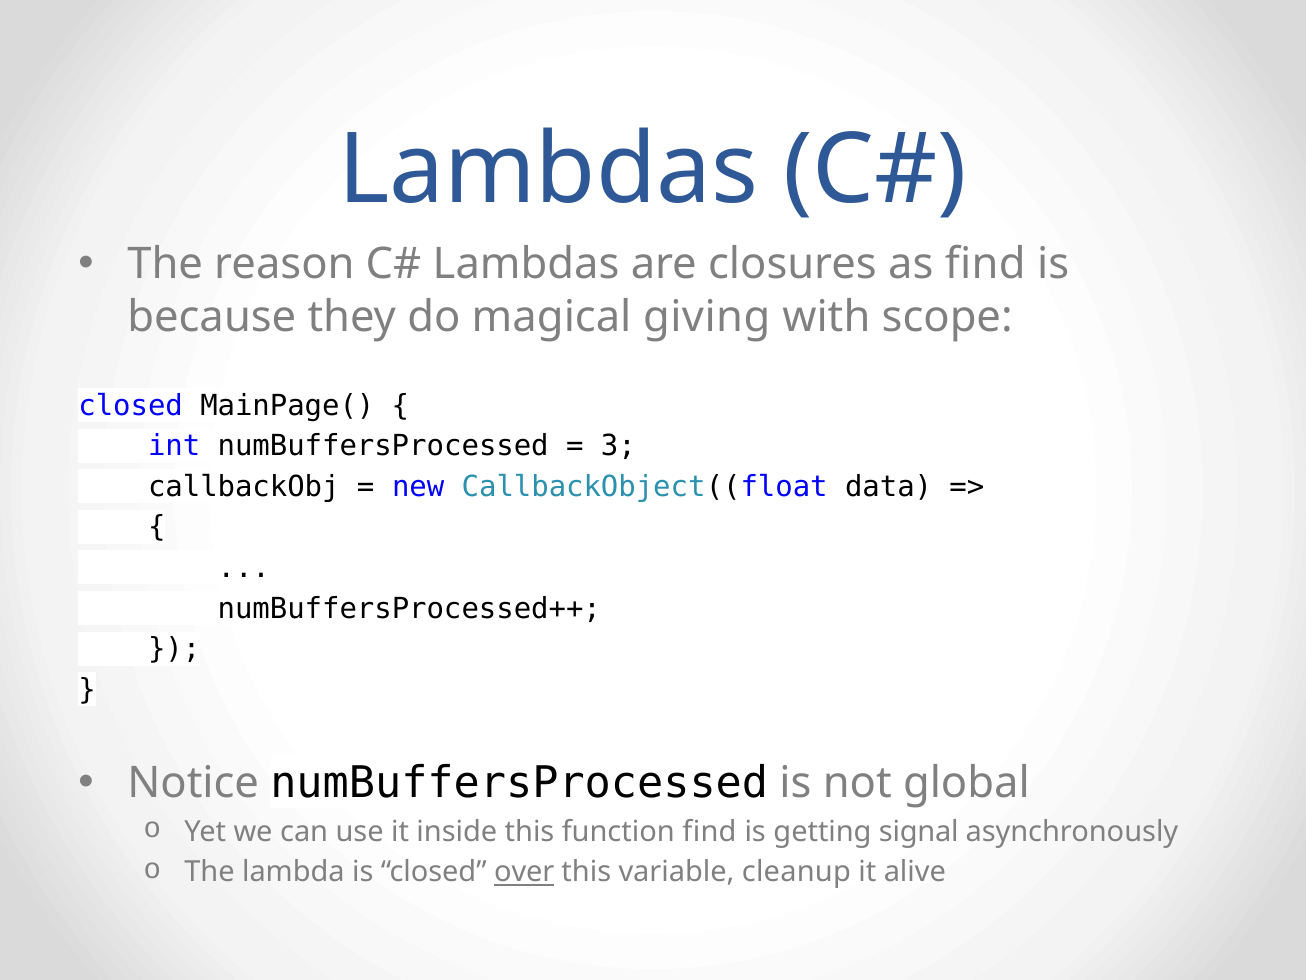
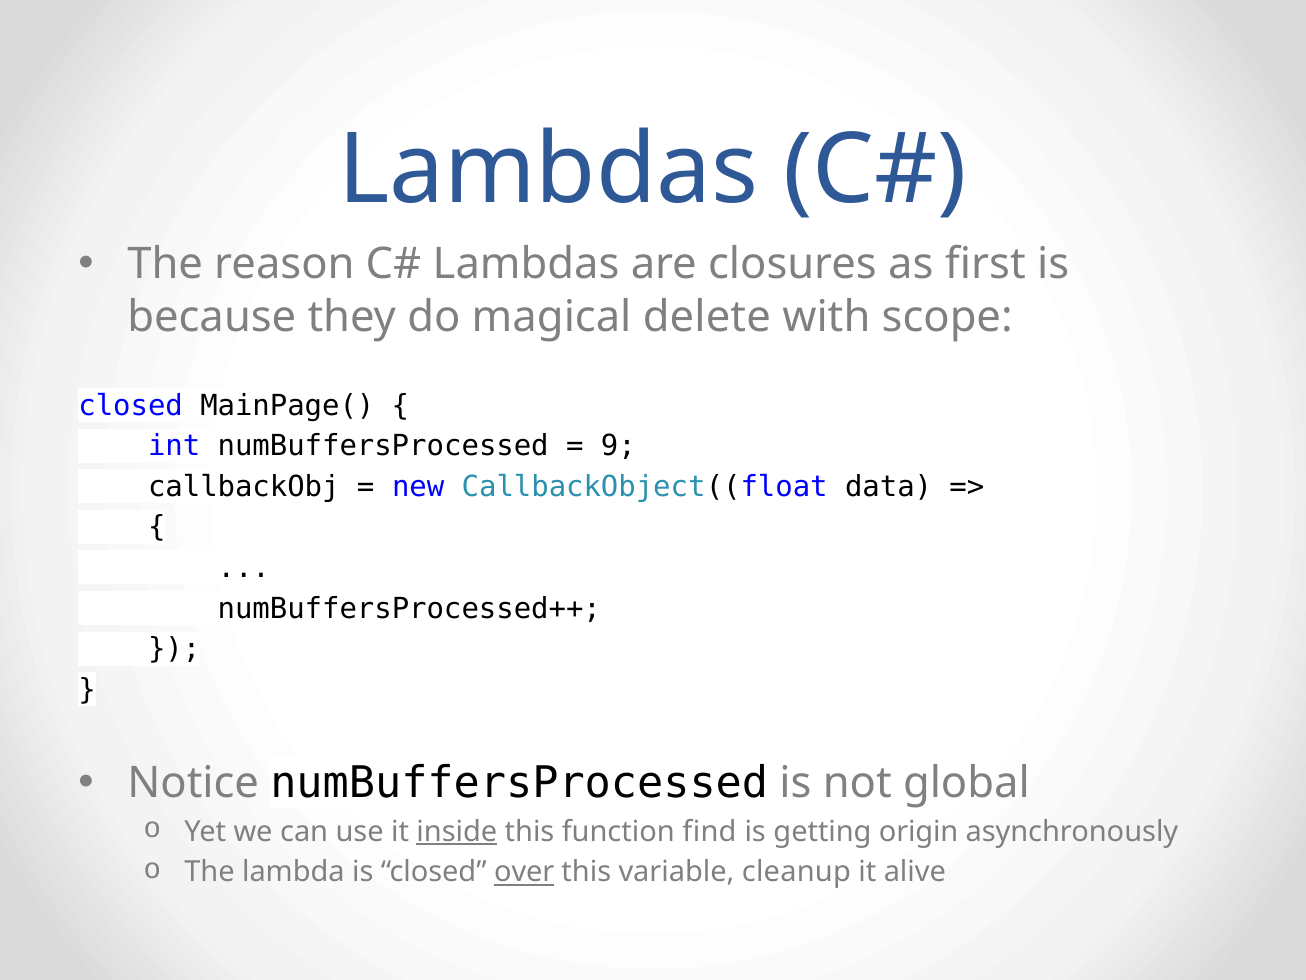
as find: find -> first
giving: giving -> delete
3: 3 -> 9
inside underline: none -> present
signal: signal -> origin
